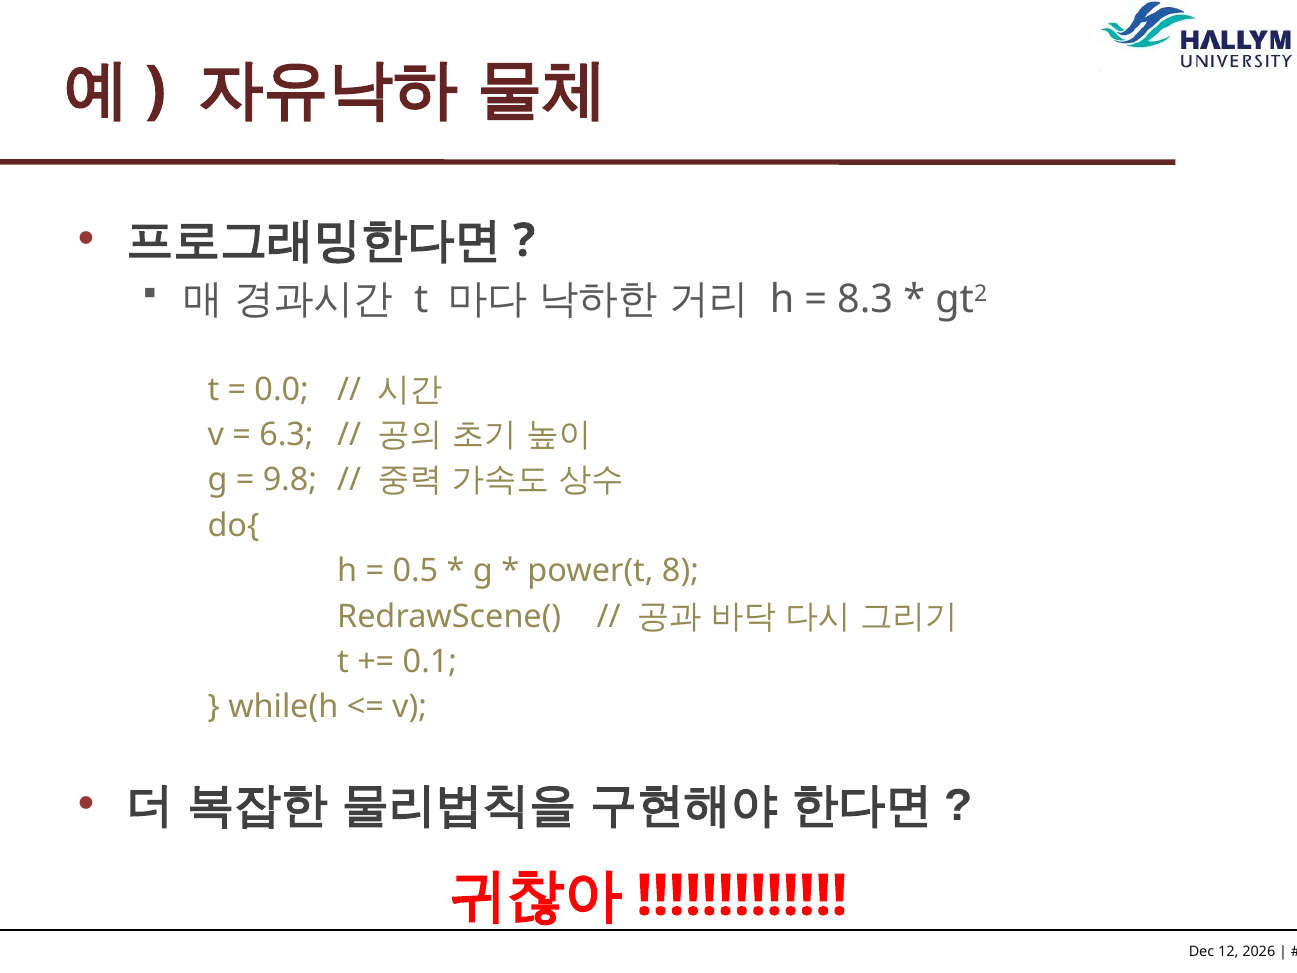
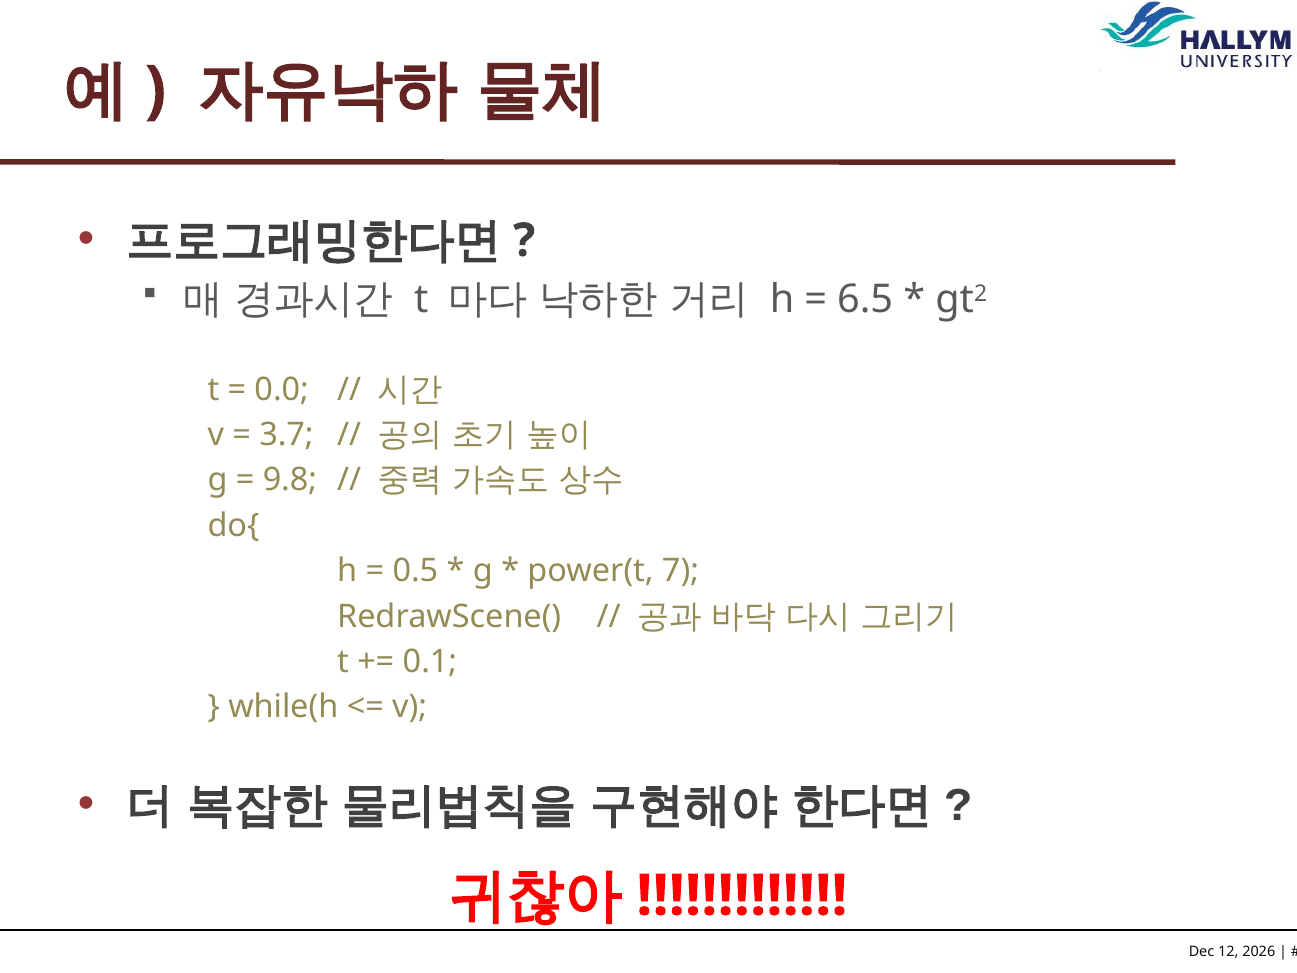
8.3: 8.3 -> 6.5
6.3: 6.3 -> 3.7
8: 8 -> 7
